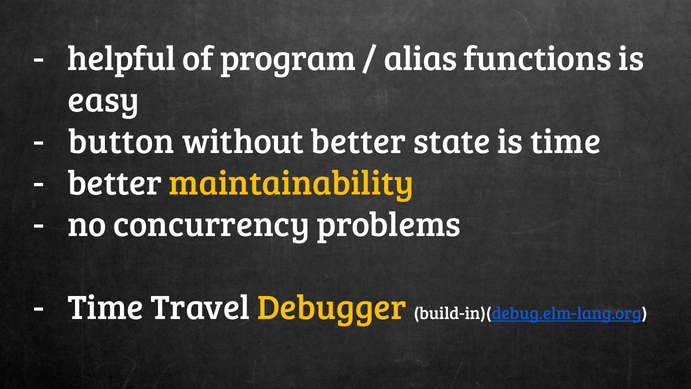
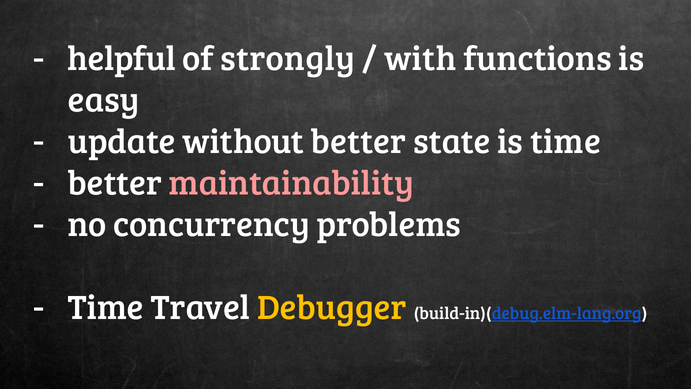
program: program -> strongly
alias: alias -> with
button: button -> update
maintainability colour: yellow -> pink
